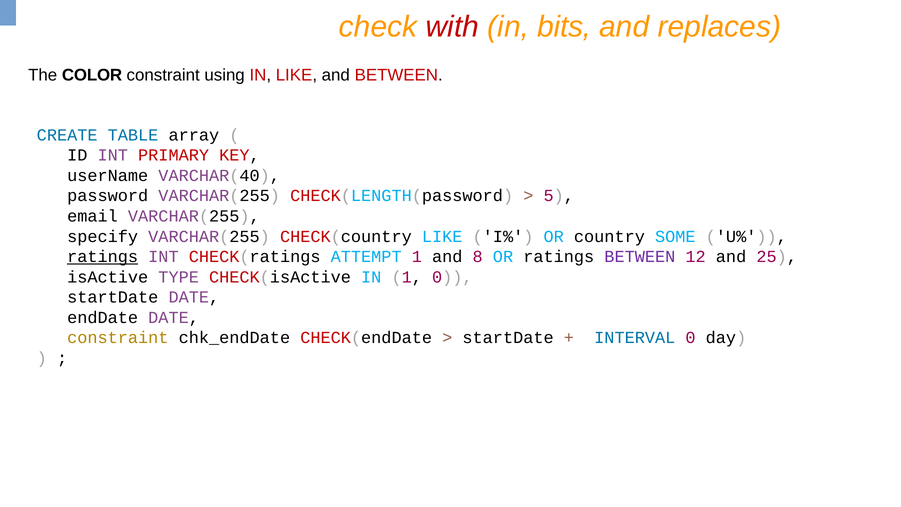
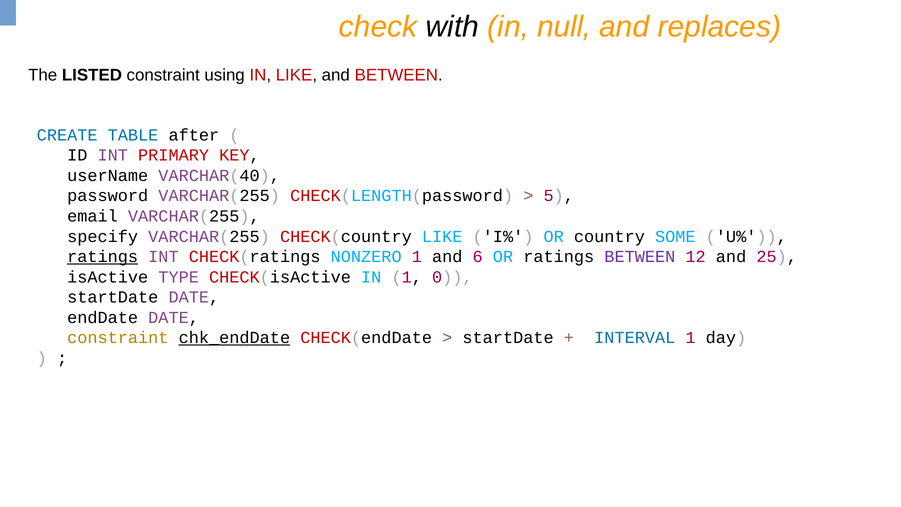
with colour: red -> black
bits: bits -> null
COLOR: COLOR -> LISTED
array: array -> after
ATTEMPT: ATTEMPT -> NONZERO
8: 8 -> 6
chk_endDate underline: none -> present
INTERVAL 0: 0 -> 1
